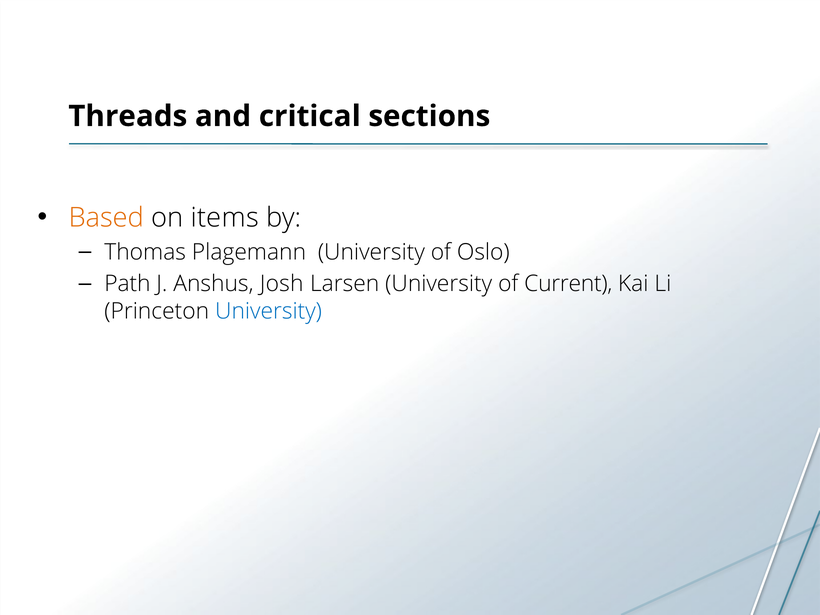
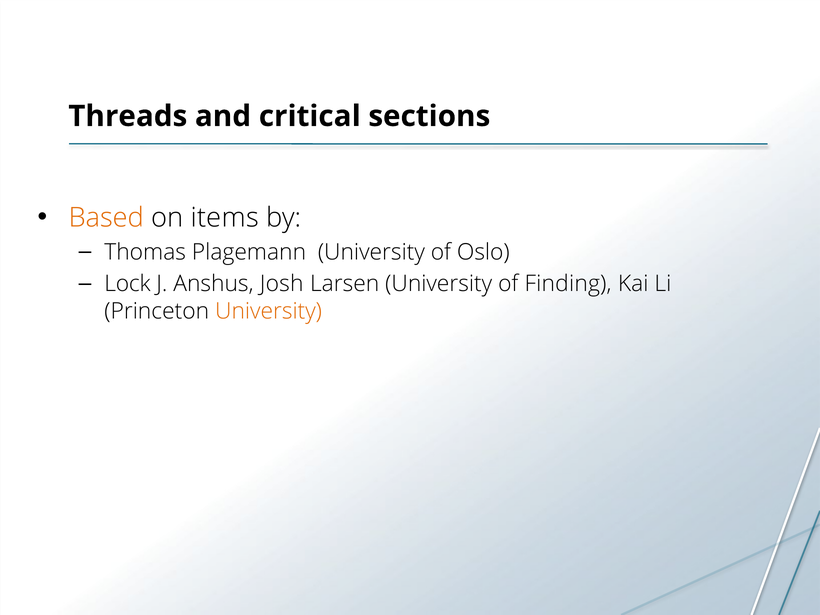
Path: Path -> Lock
Current: Current -> Finding
University at (269, 311) colour: blue -> orange
